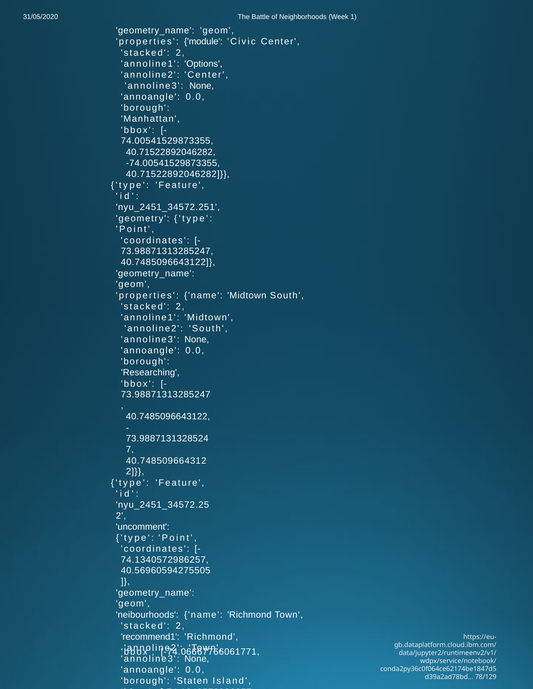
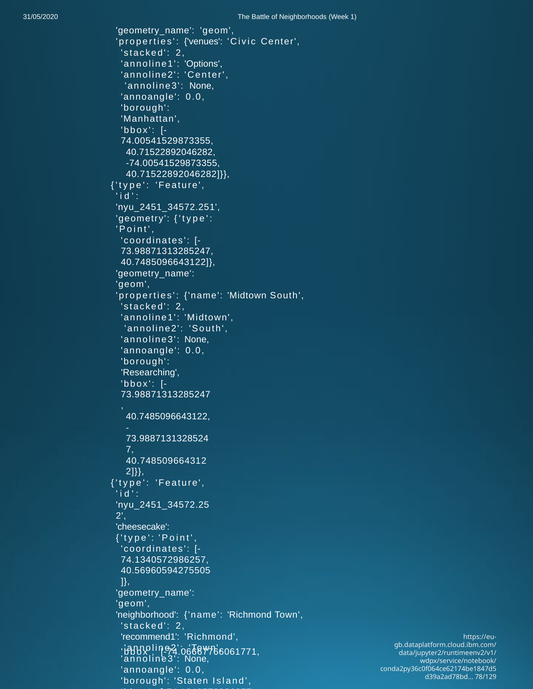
module: module -> venues
uncomment: uncomment -> cheesecake
neibourhoods: neibourhoods -> neighborhood
